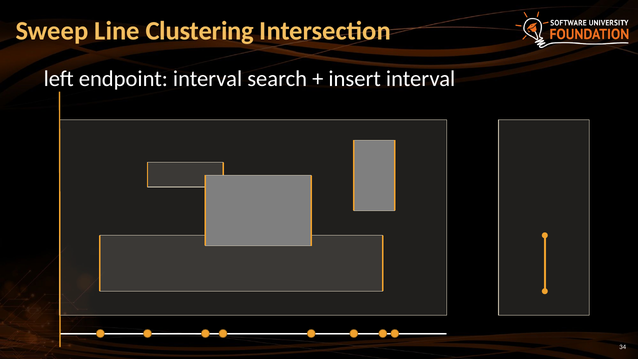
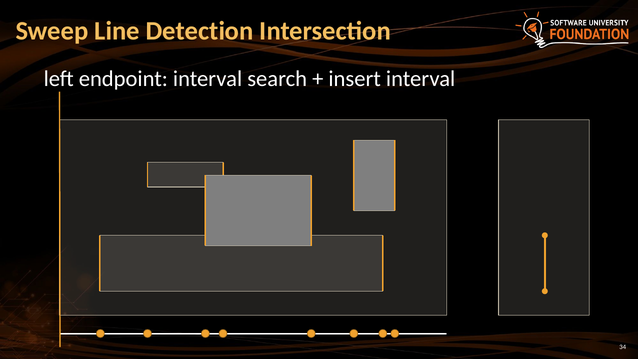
Clustering: Clustering -> Detection
